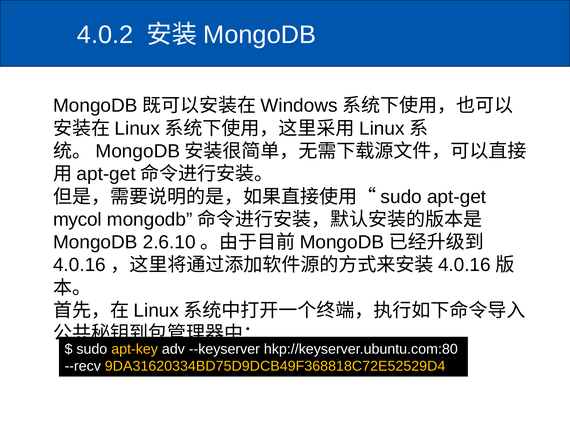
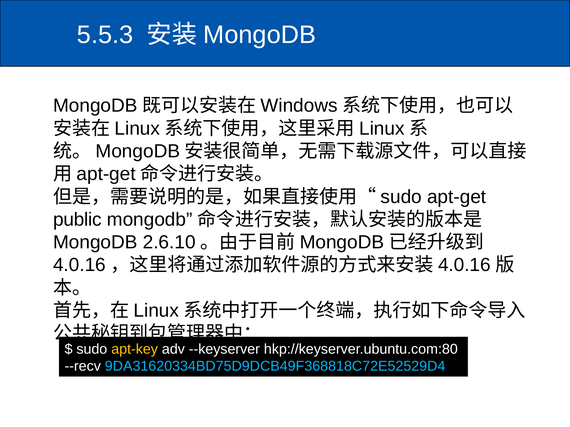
4.0.2: 4.0.2 -> 5.5.3
mycol: mycol -> public
9DA31620334BD75D9DCB49F368818C72E52529D4 colour: yellow -> light blue
